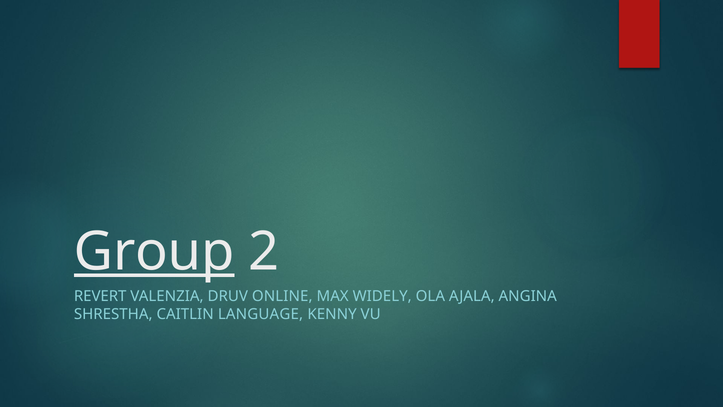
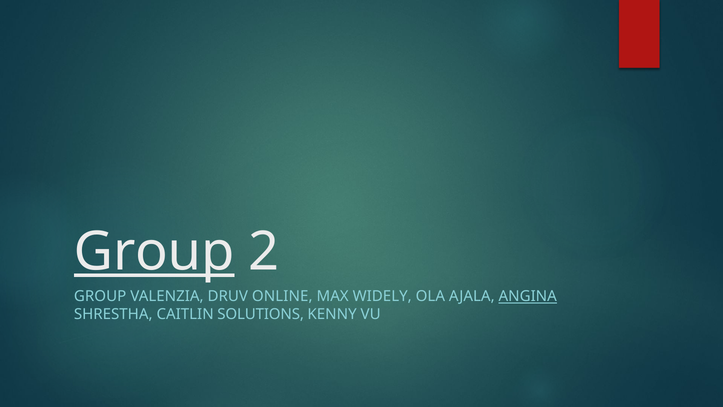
REVERT at (100, 296): REVERT -> GROUP
ANGINA underline: none -> present
LANGUAGE: LANGUAGE -> SOLUTIONS
